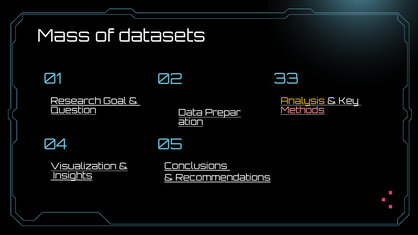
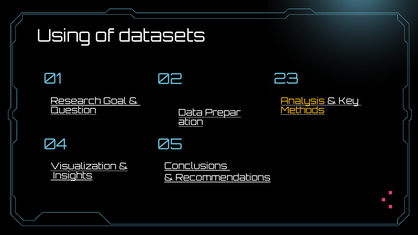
Mass: Mass -> Using
33: 33 -> 23
Methods colour: pink -> yellow
